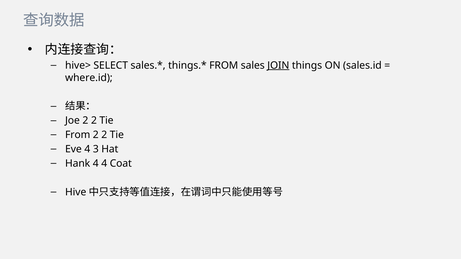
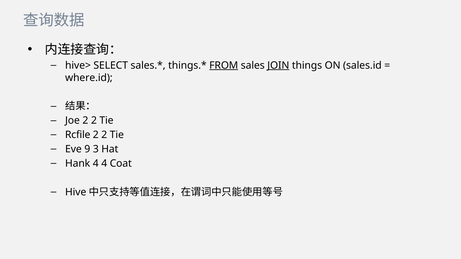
FROM at (224, 65) underline: none -> present
From at (78, 135): From -> Rcfile
Eve 4: 4 -> 9
